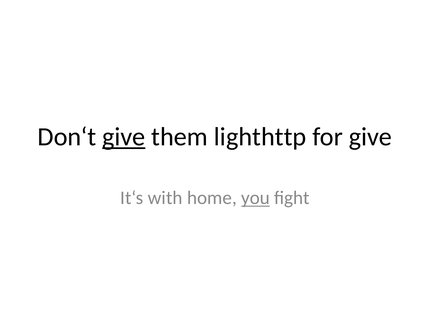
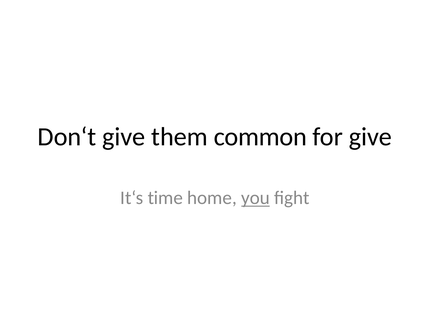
give at (124, 137) underline: present -> none
lighthttp: lighthttp -> common
with: with -> time
